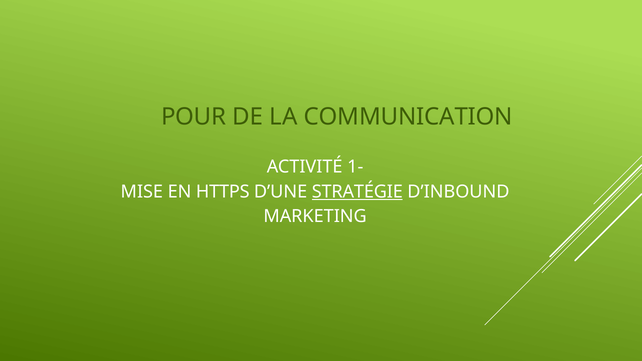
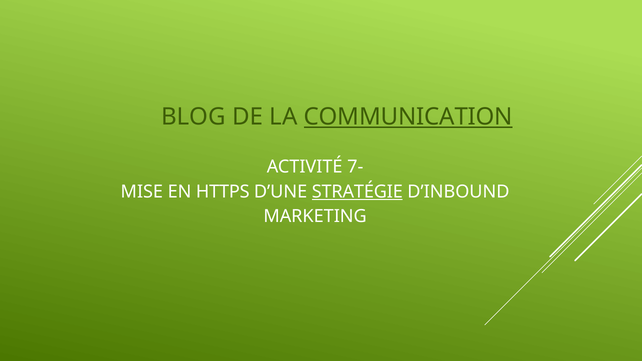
POUR: POUR -> BLOG
COMMUNICATION underline: none -> present
1-: 1- -> 7-
